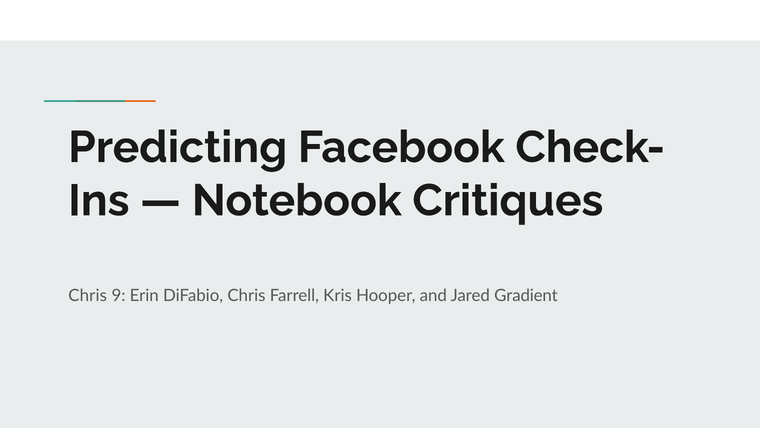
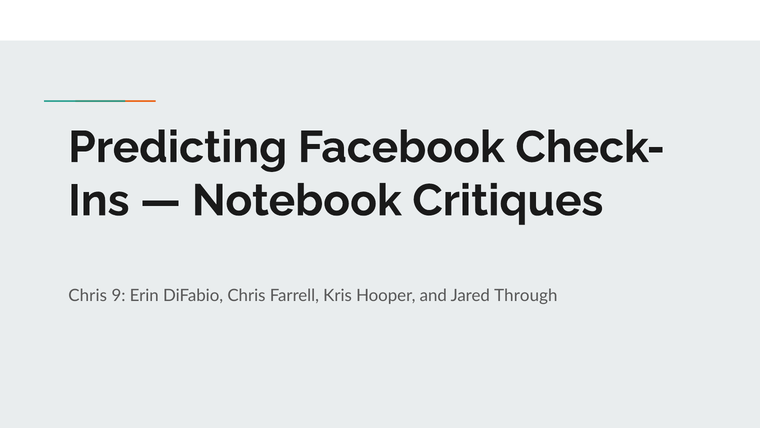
Gradient: Gradient -> Through
